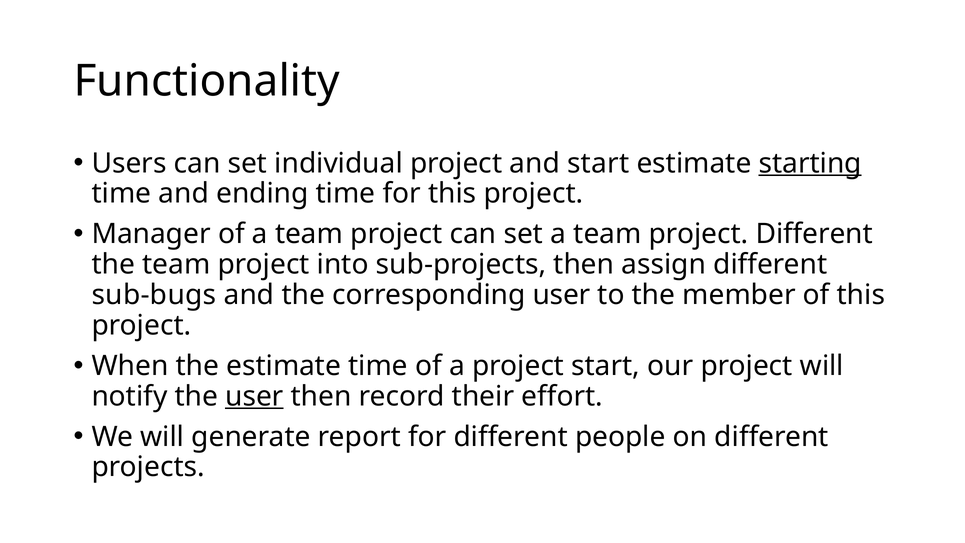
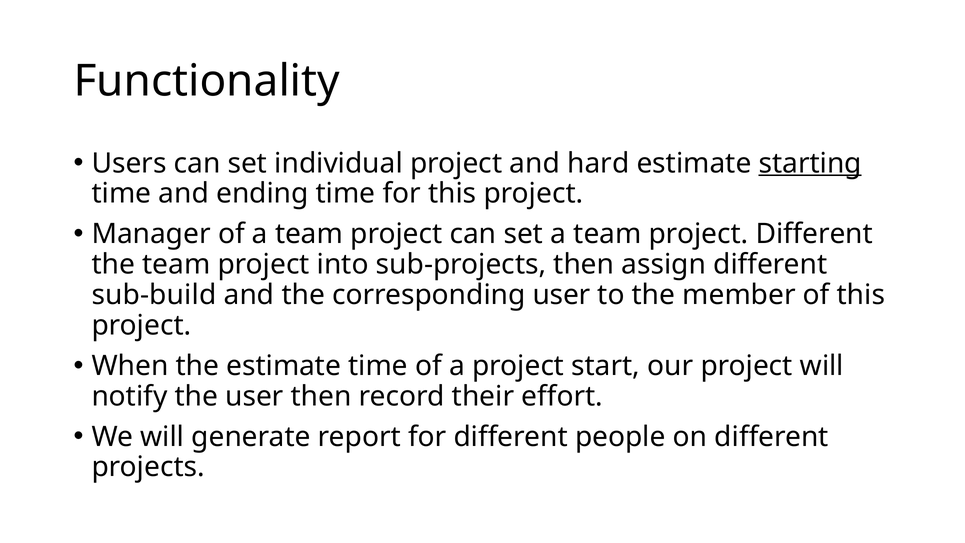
and start: start -> hard
sub-bugs: sub-bugs -> sub-build
user at (254, 396) underline: present -> none
